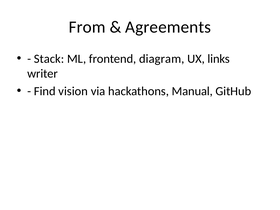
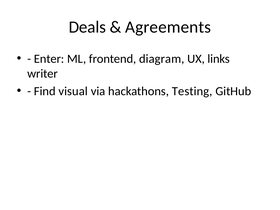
From: From -> Deals
Stack: Stack -> Enter
vision: vision -> visual
Manual: Manual -> Testing
